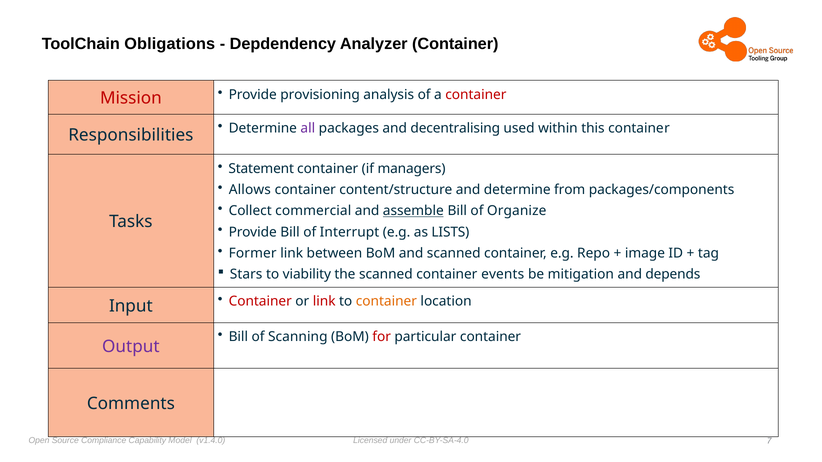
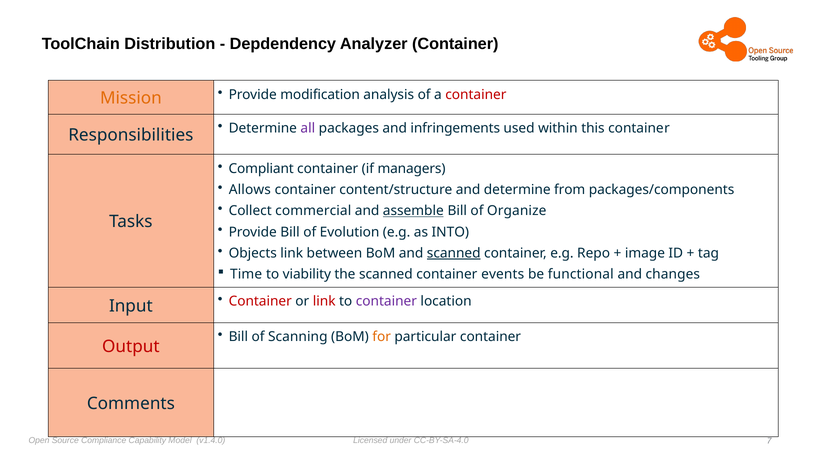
Obligations: Obligations -> Distribution
Mission colour: red -> orange
provisioning: provisioning -> modification
decentralising: decentralising -> infringements
Statement: Statement -> Compliant
Interrupt: Interrupt -> Evolution
LISTS: LISTS -> INTO
Former: Former -> Objects
scanned at (454, 253) underline: none -> present
Stars: Stars -> Time
mitigation: mitigation -> functional
depends: depends -> changes
container at (386, 302) colour: orange -> purple
for colour: red -> orange
Output colour: purple -> red
